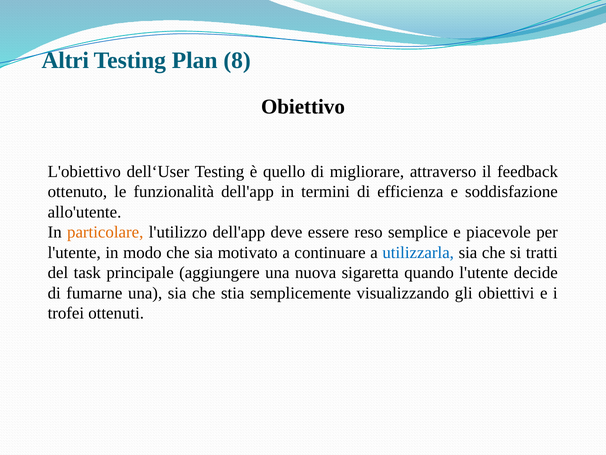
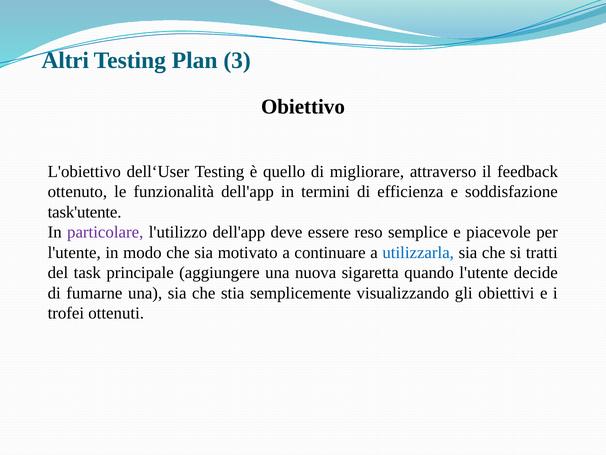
8: 8 -> 3
allo'utente: allo'utente -> task'utente
particolare colour: orange -> purple
